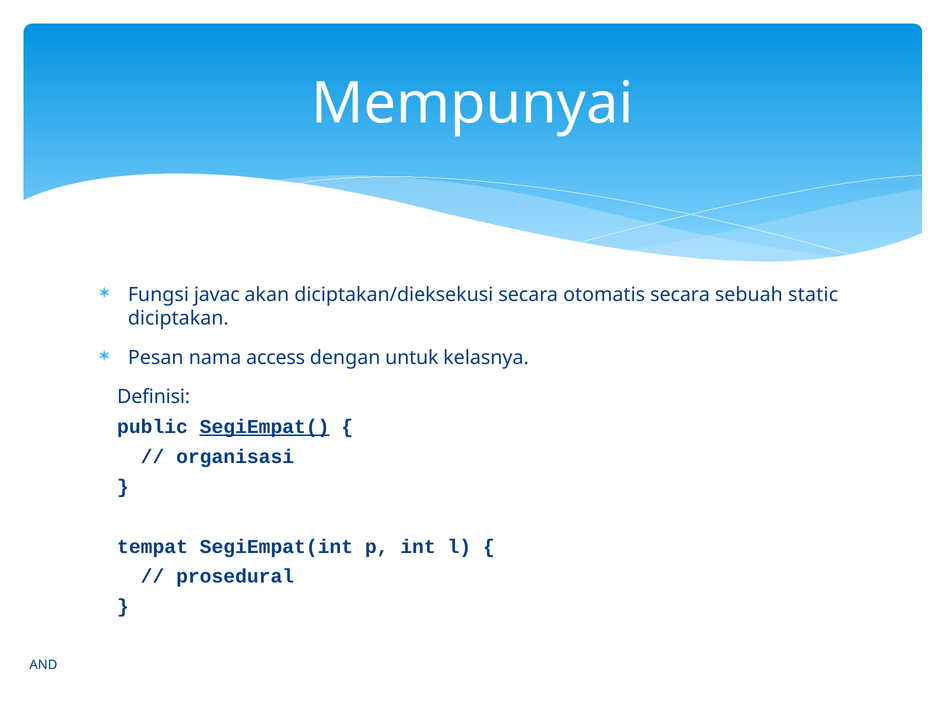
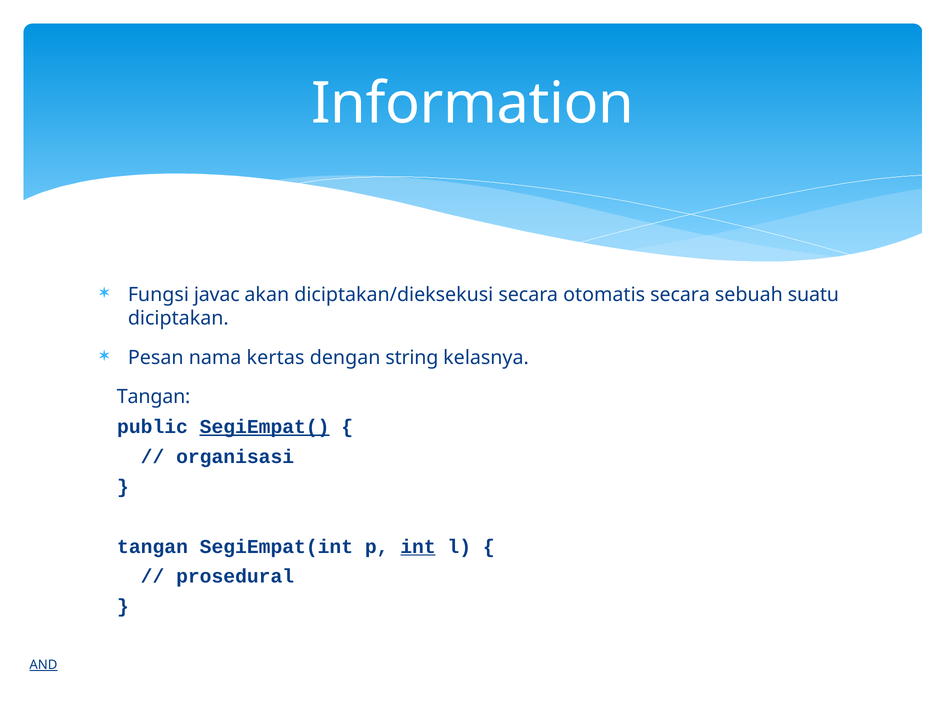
Mempunyai: Mempunyai -> Information
static: static -> suatu
access: access -> kertas
untuk: untuk -> string
Definisi at (154, 397): Definisi -> Tangan
tempat at (153, 546): tempat -> tangan
int underline: none -> present
AND underline: none -> present
